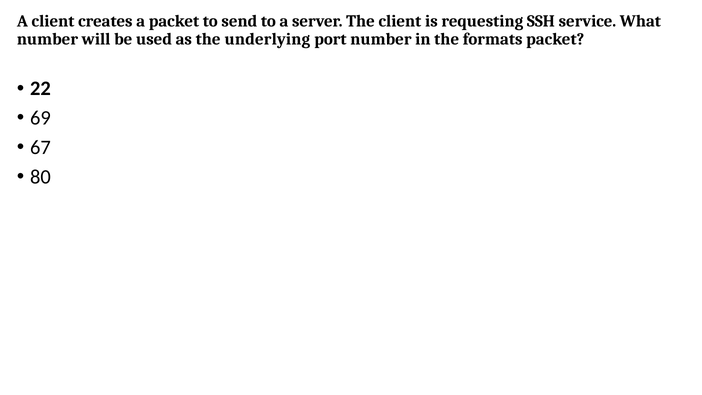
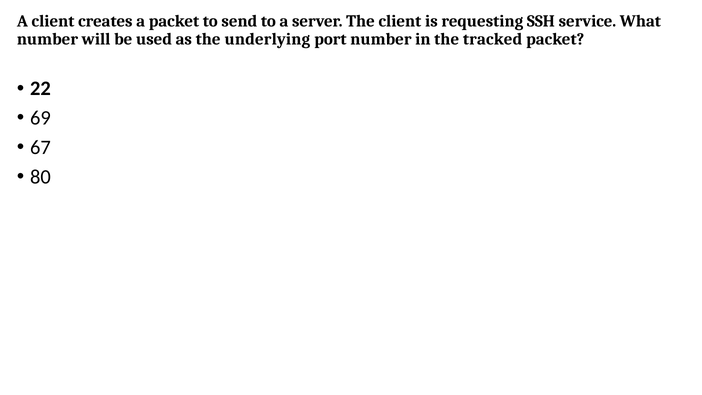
formats: formats -> tracked
